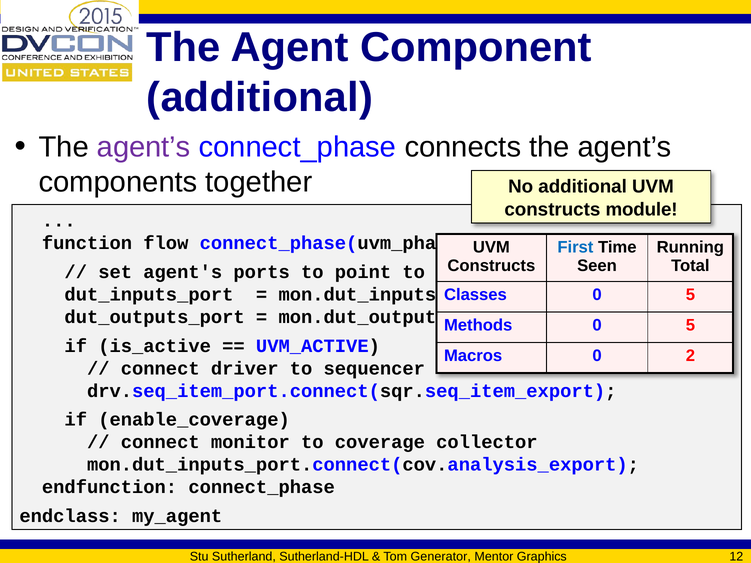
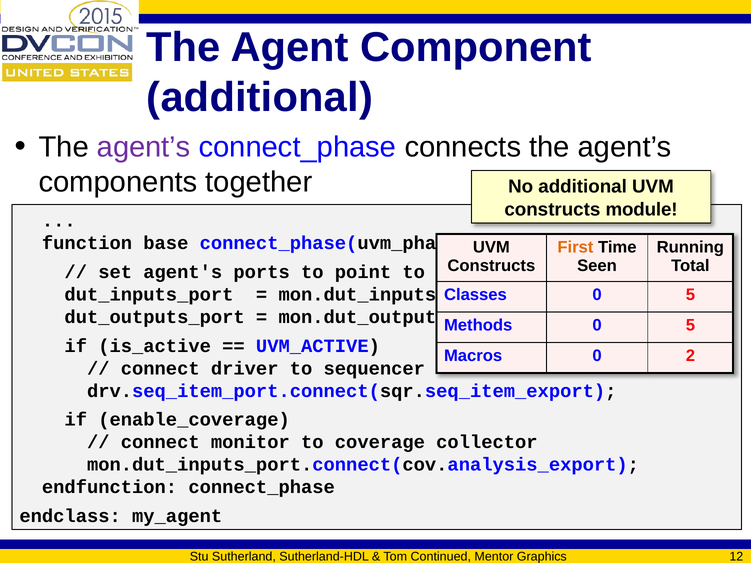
flow: flow -> base
First colour: blue -> orange
Generator: Generator -> Continued
